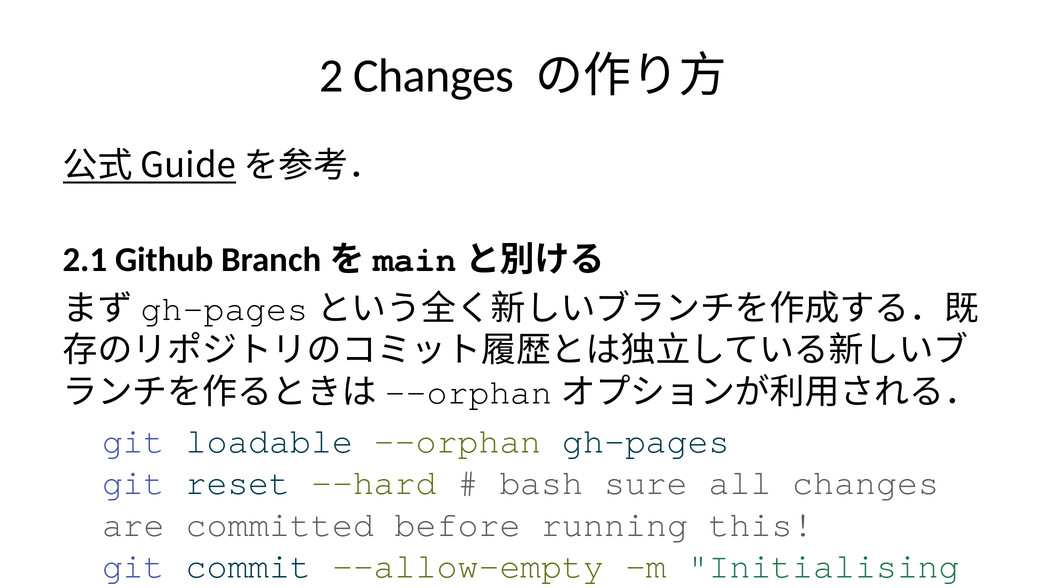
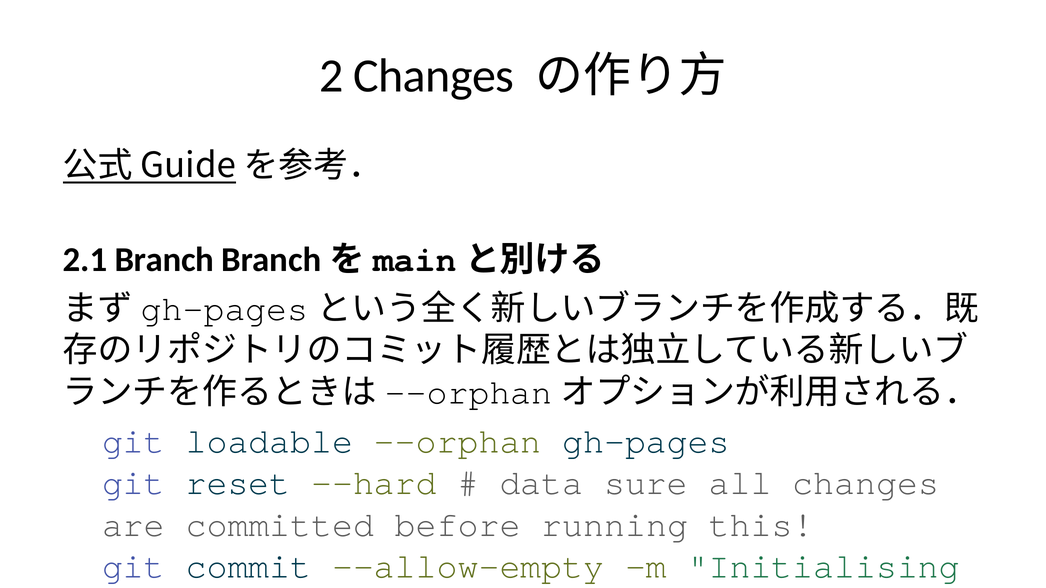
2.1 Github: Github -> Branch
bash: bash -> data
